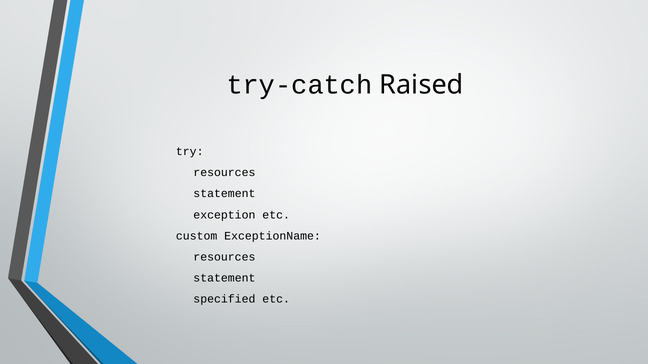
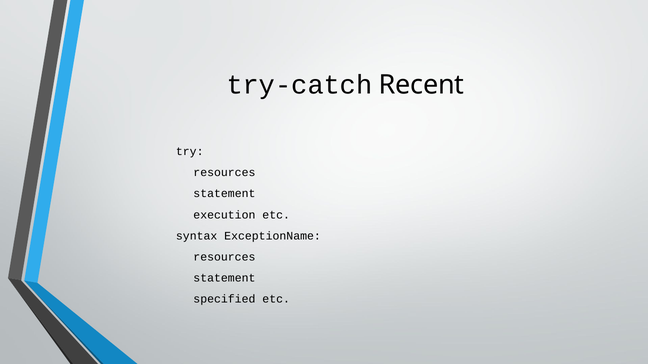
Raised: Raised -> Recent
exception: exception -> execution
custom: custom -> syntax
